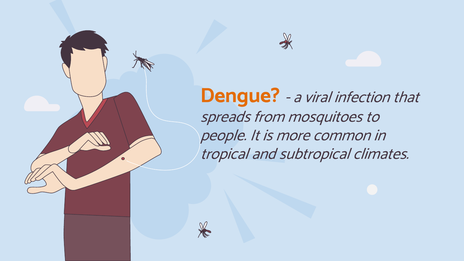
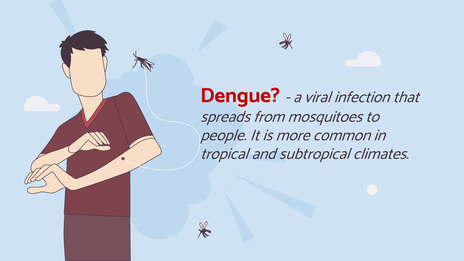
Dengue colour: orange -> red
